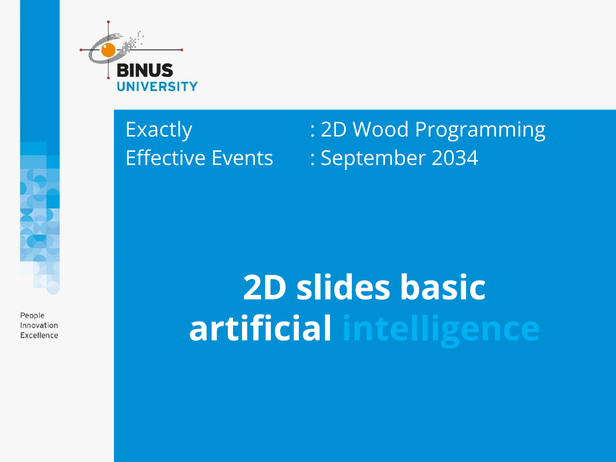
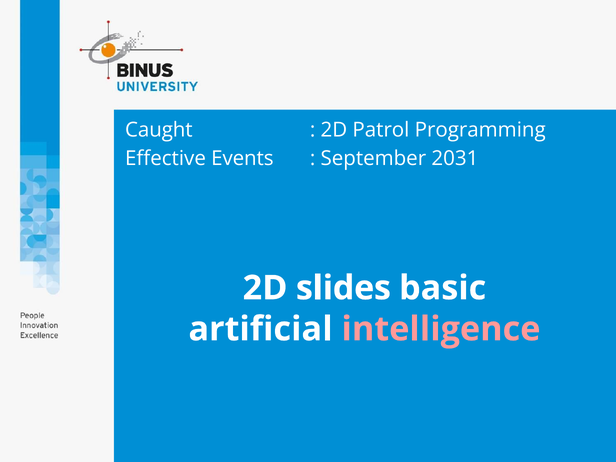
Exactly: Exactly -> Caught
Wood: Wood -> Patrol
2034: 2034 -> 2031
intelligence colour: light blue -> pink
